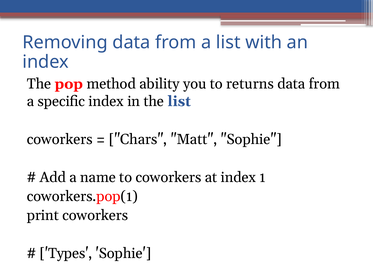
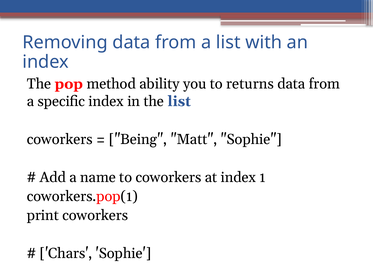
Chars: Chars -> Being
Types: Types -> Chars
